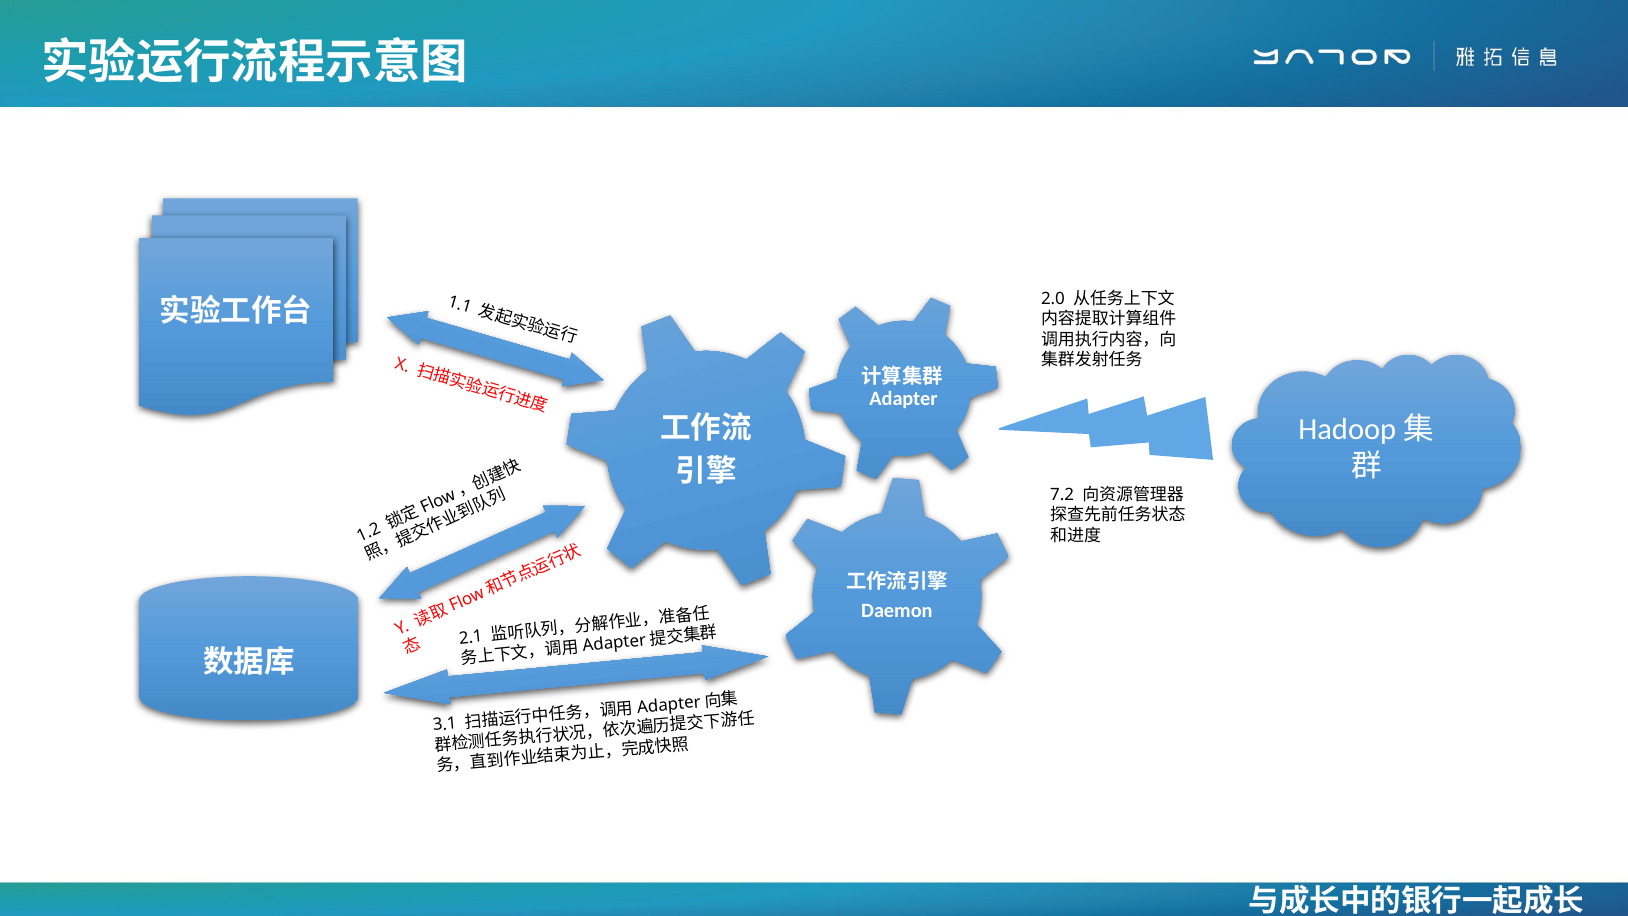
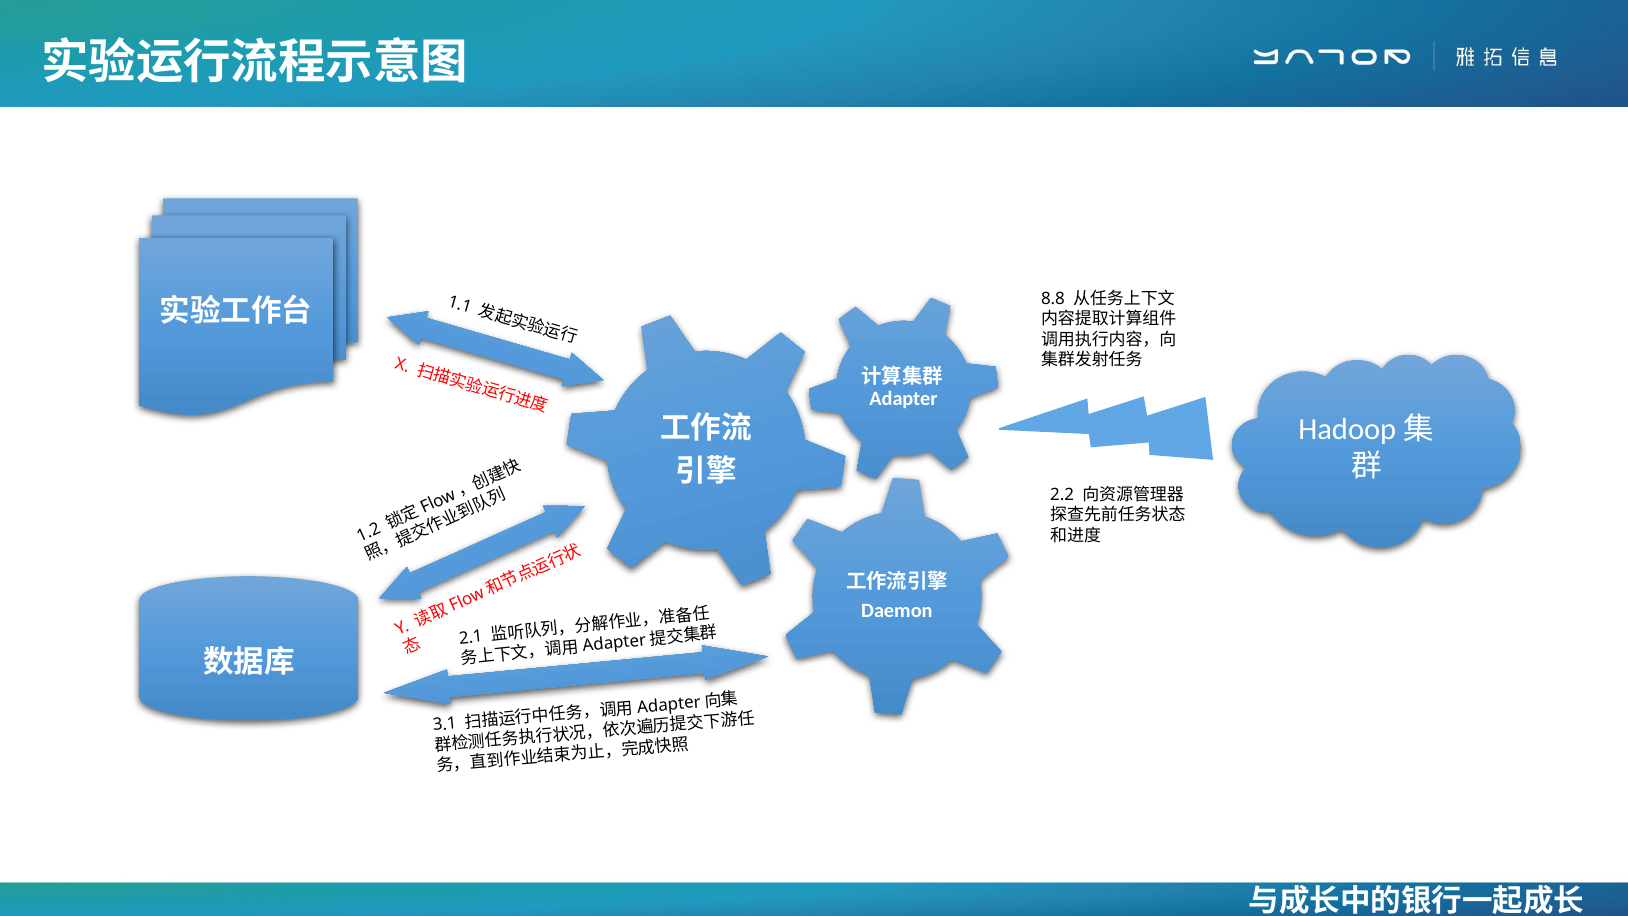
2.0: 2.0 -> 8.8
7.2: 7.2 -> 2.2
